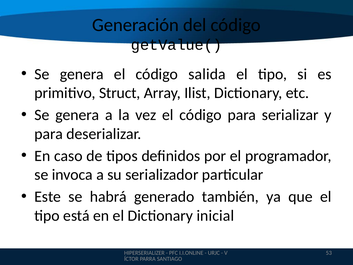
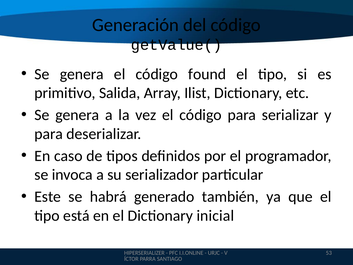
salida: salida -> found
Struct: Struct -> Salida
